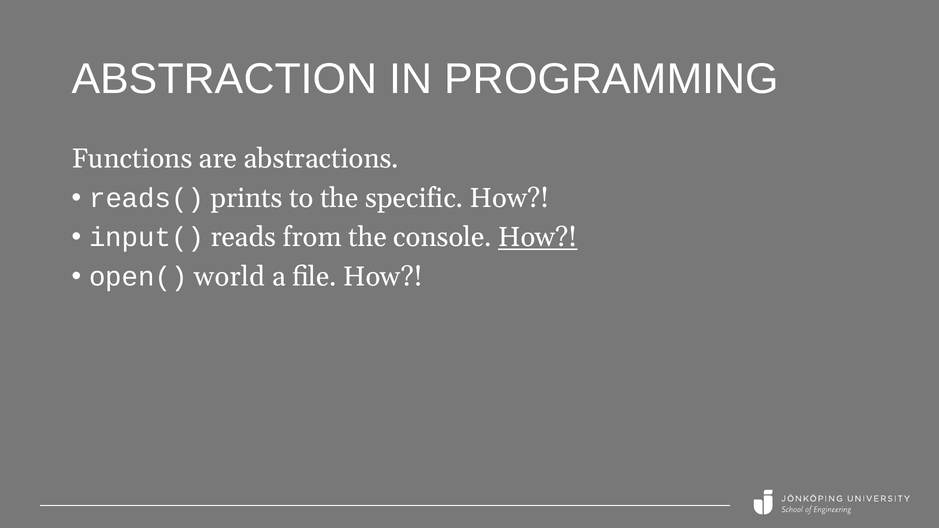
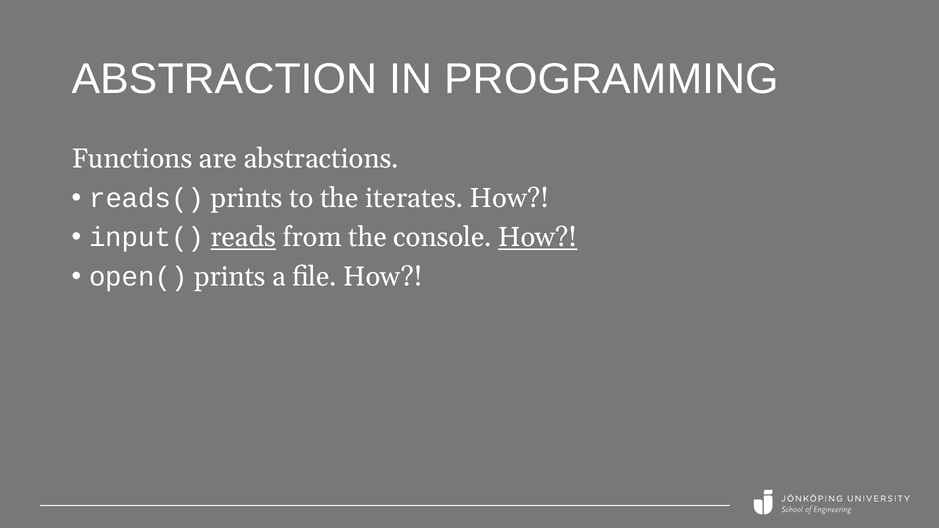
specific: specific -> iterates
reads underline: none -> present
open( world: world -> prints
